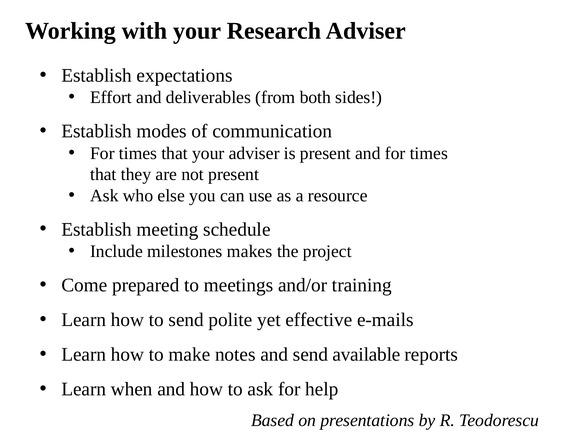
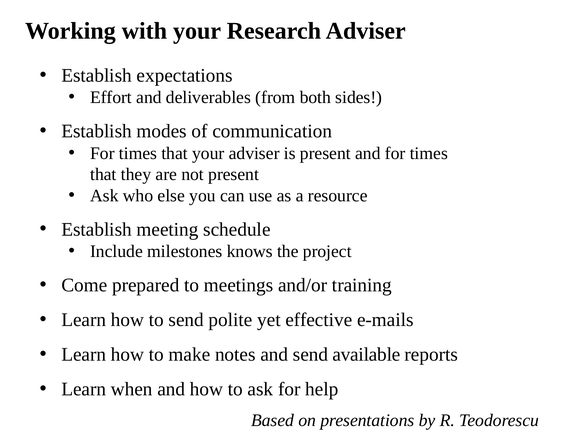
makes: makes -> knows
